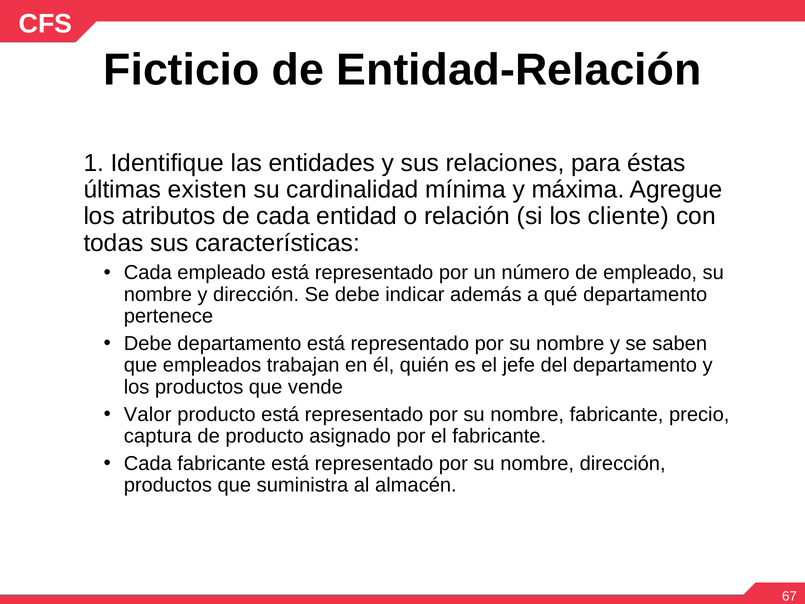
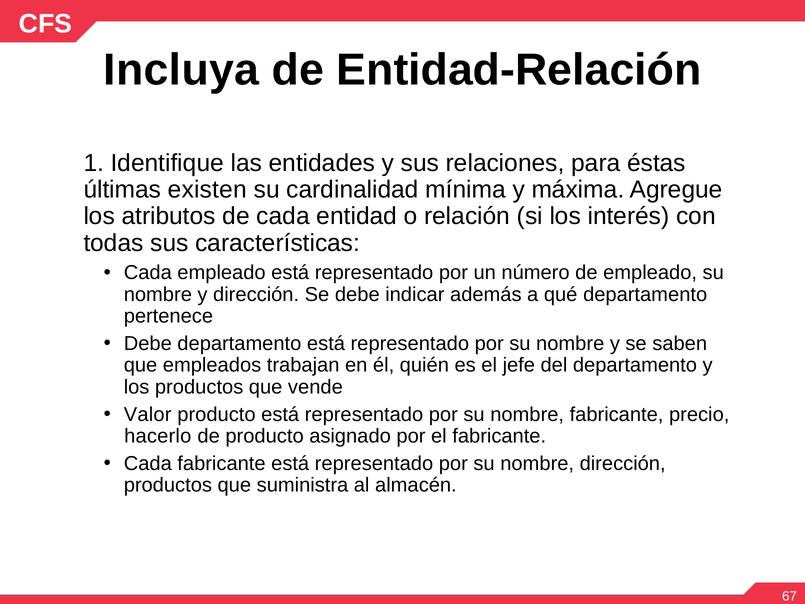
Ficticio: Ficticio -> Incluya
cliente: cliente -> interés
captura: captura -> hacerlo
